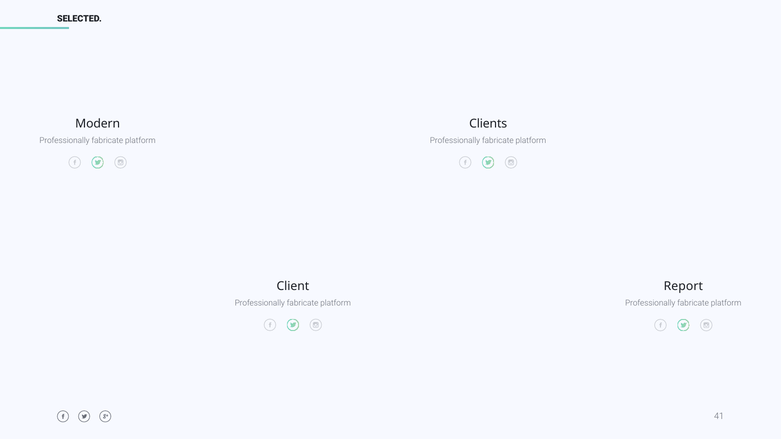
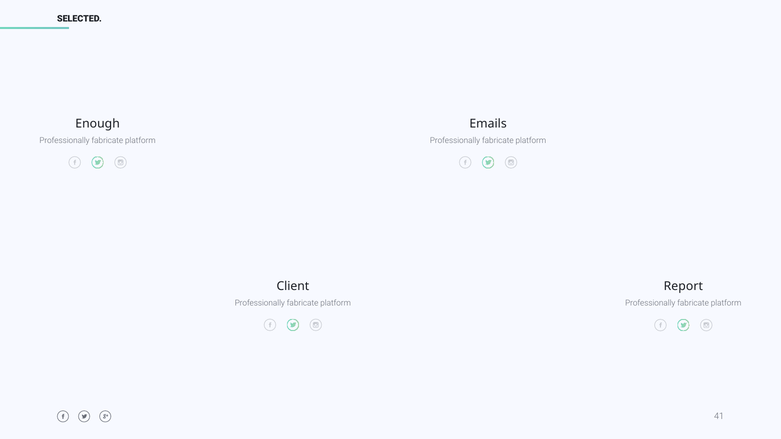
Modern: Modern -> Enough
Clients: Clients -> Emails
